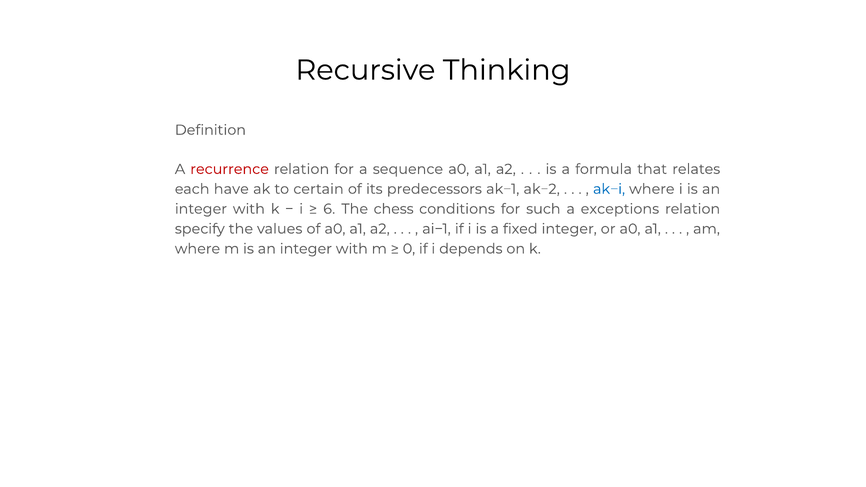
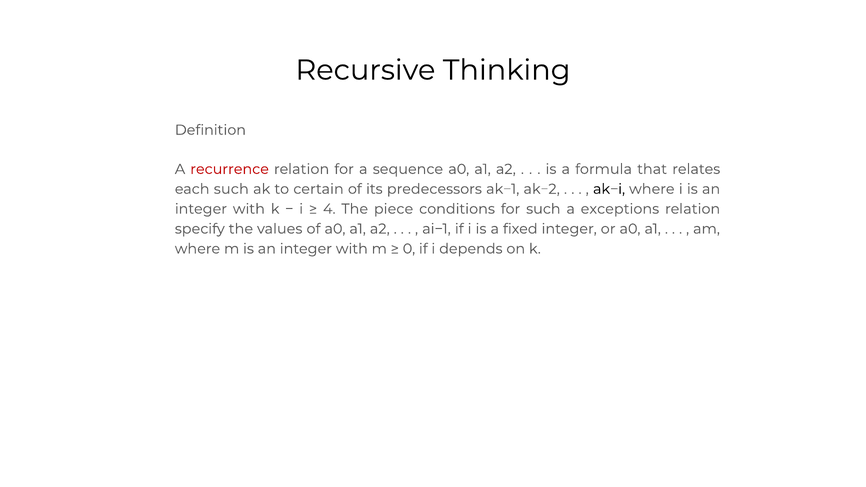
each have: have -> such
ak−i colour: blue -> black
6: 6 -> 4
chess: chess -> piece
